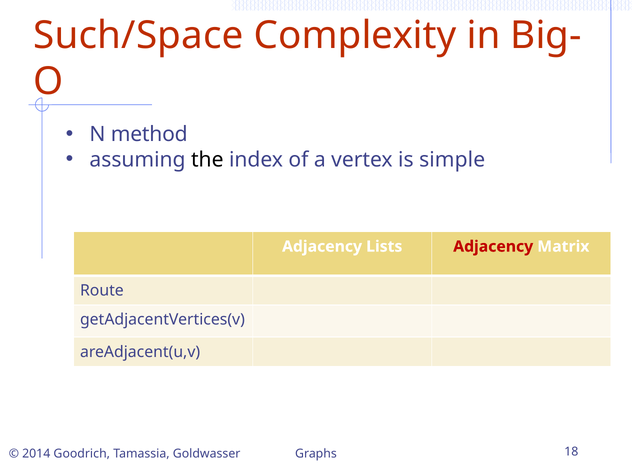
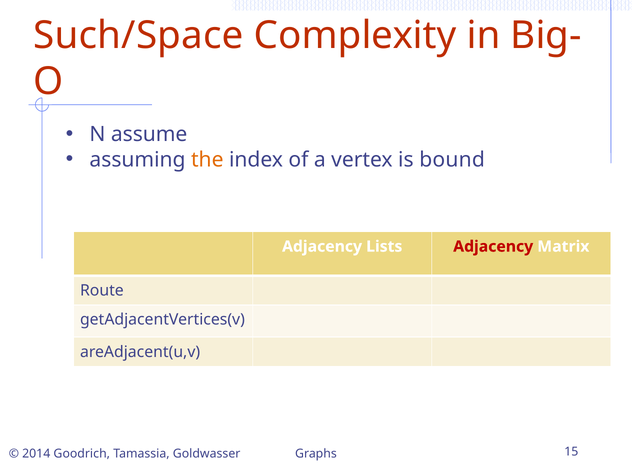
method: method -> assume
the colour: black -> orange
simple: simple -> bound
18: 18 -> 15
